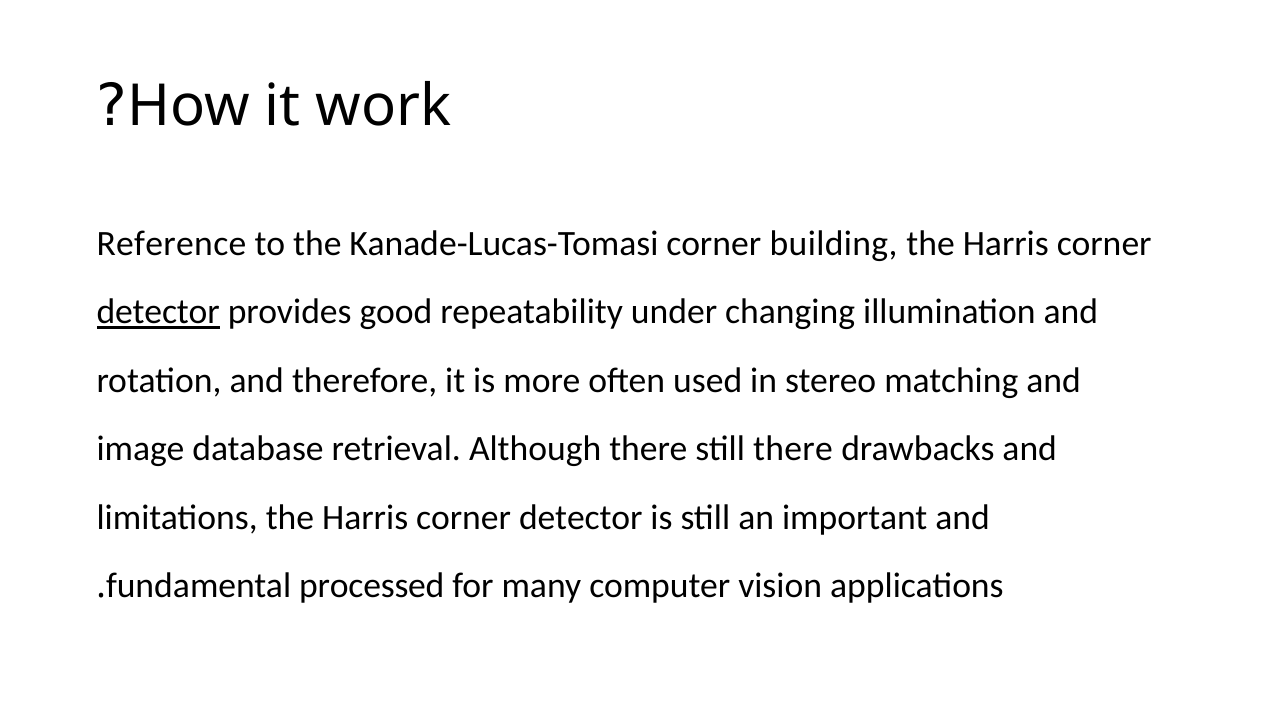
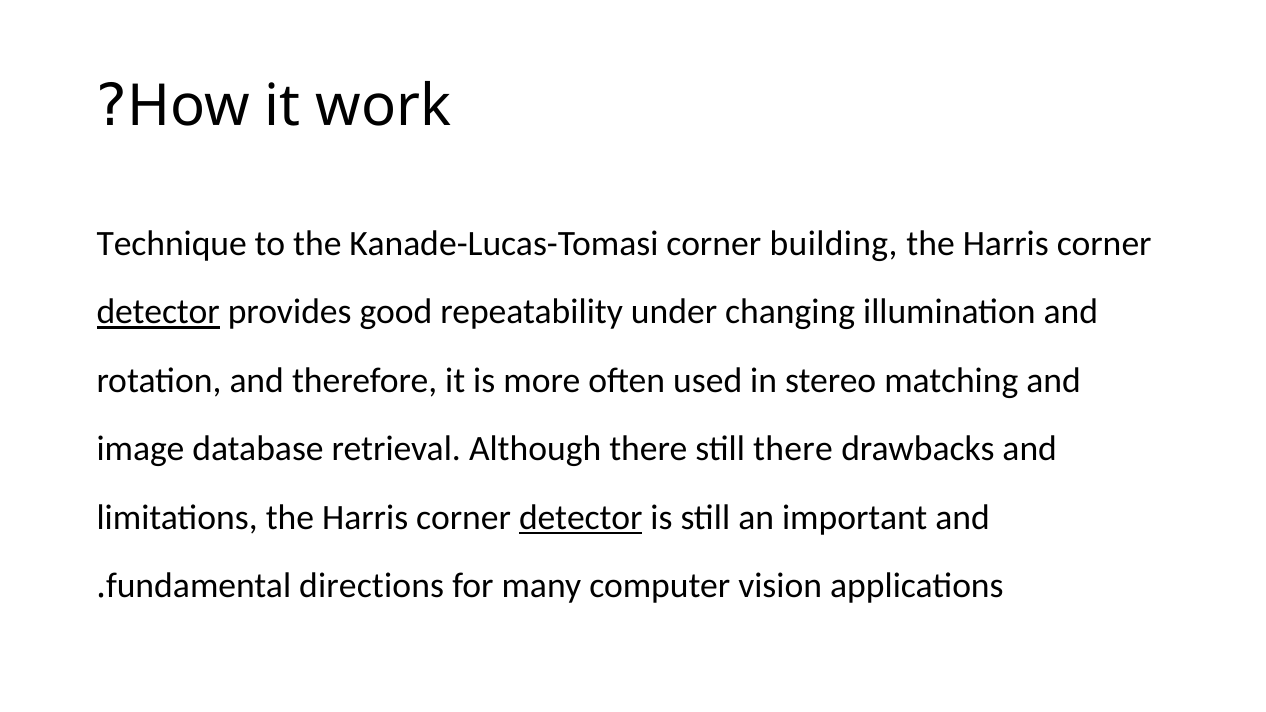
Reference: Reference -> Technique
detector at (581, 517) underline: none -> present
processed: processed -> directions
